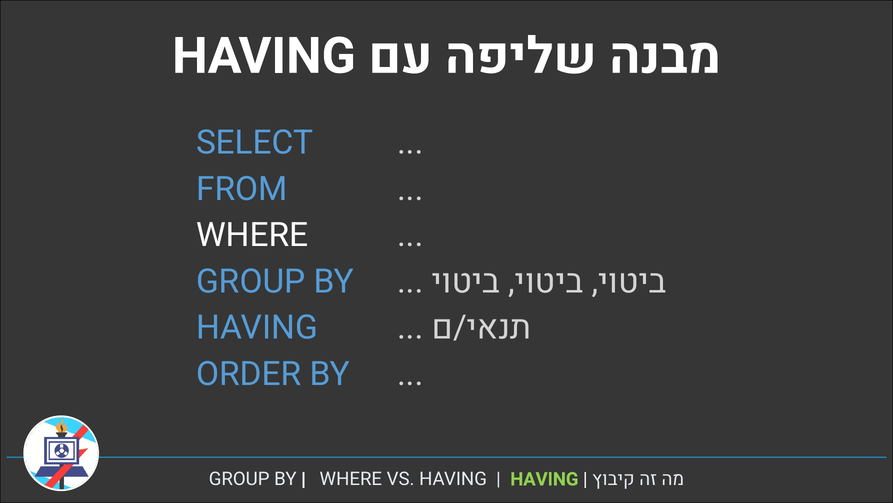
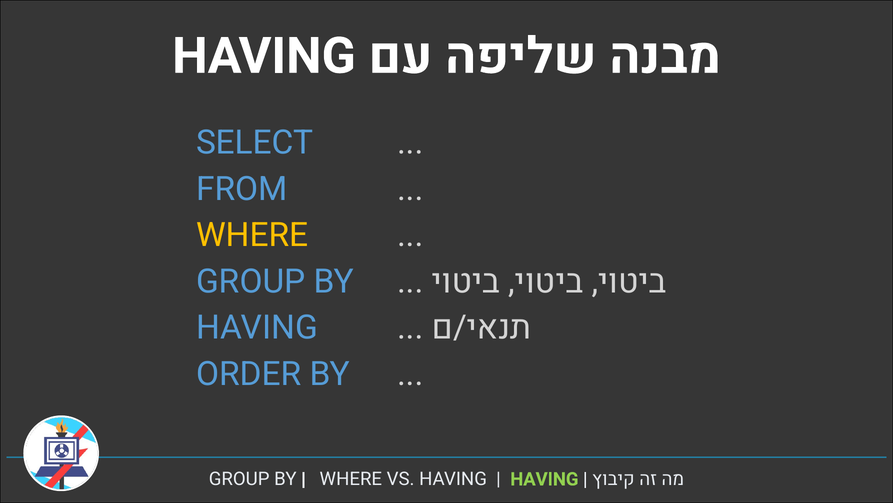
WHERE at (252, 235) colour: white -> yellow
